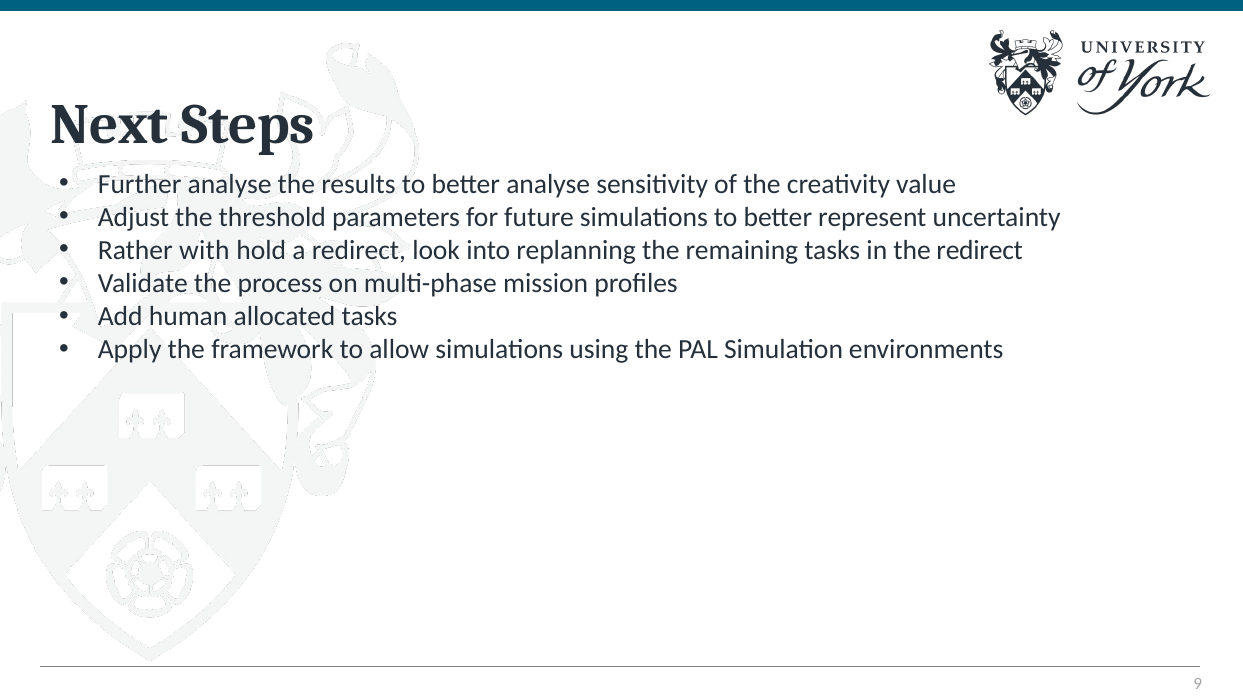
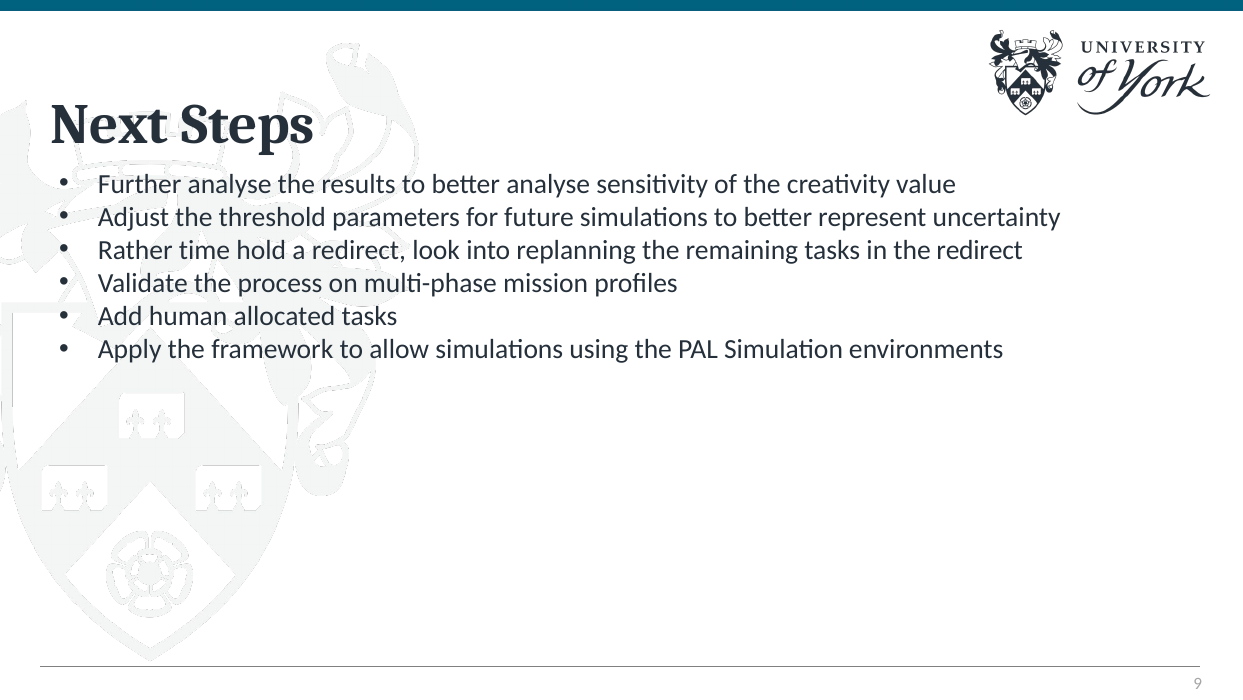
with: with -> time
